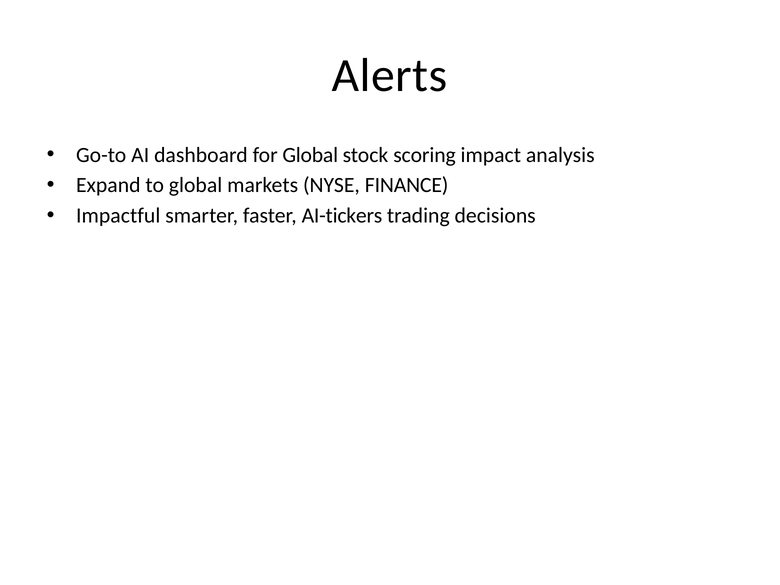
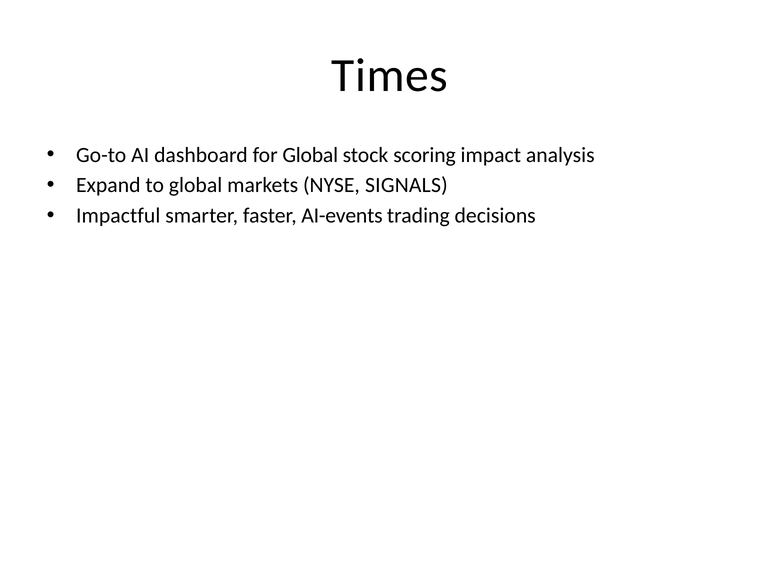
Alerts: Alerts -> Times
FINANCE: FINANCE -> SIGNALS
AI-tickers: AI-tickers -> AI-events
